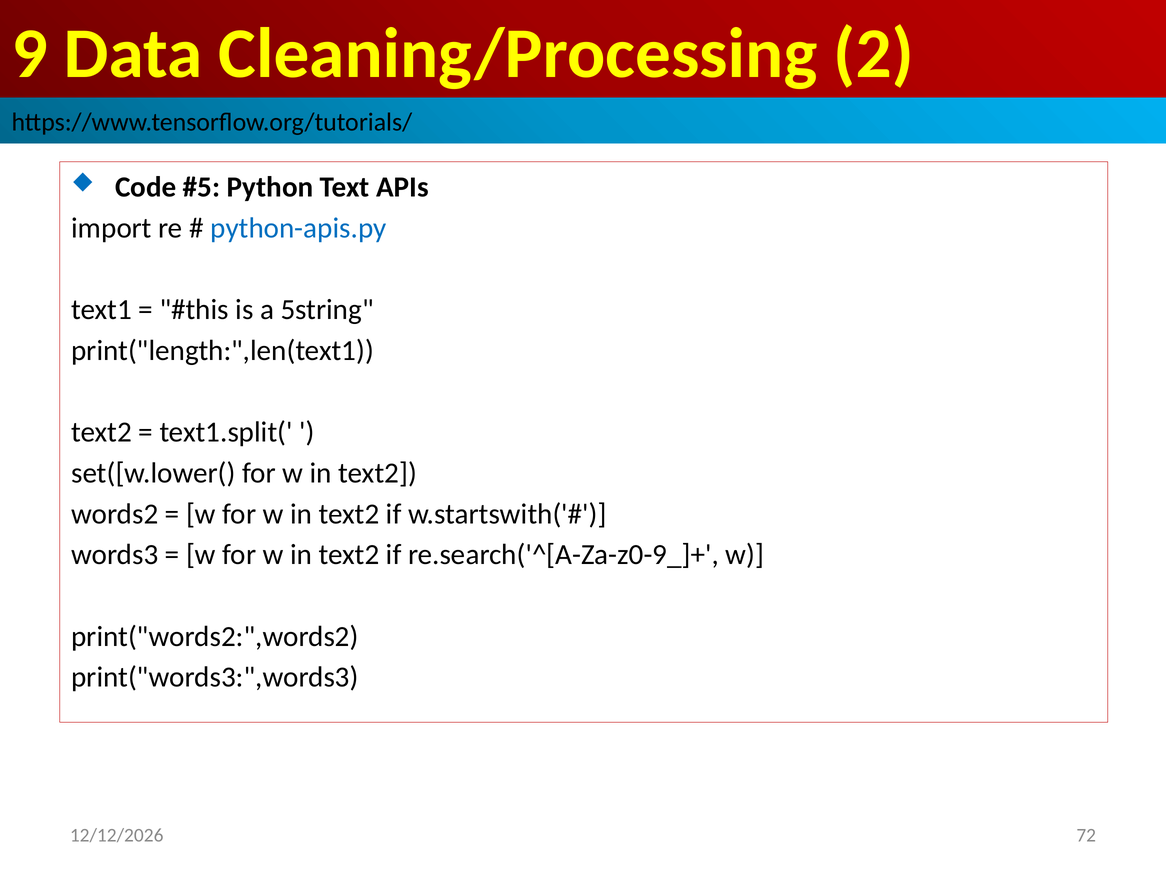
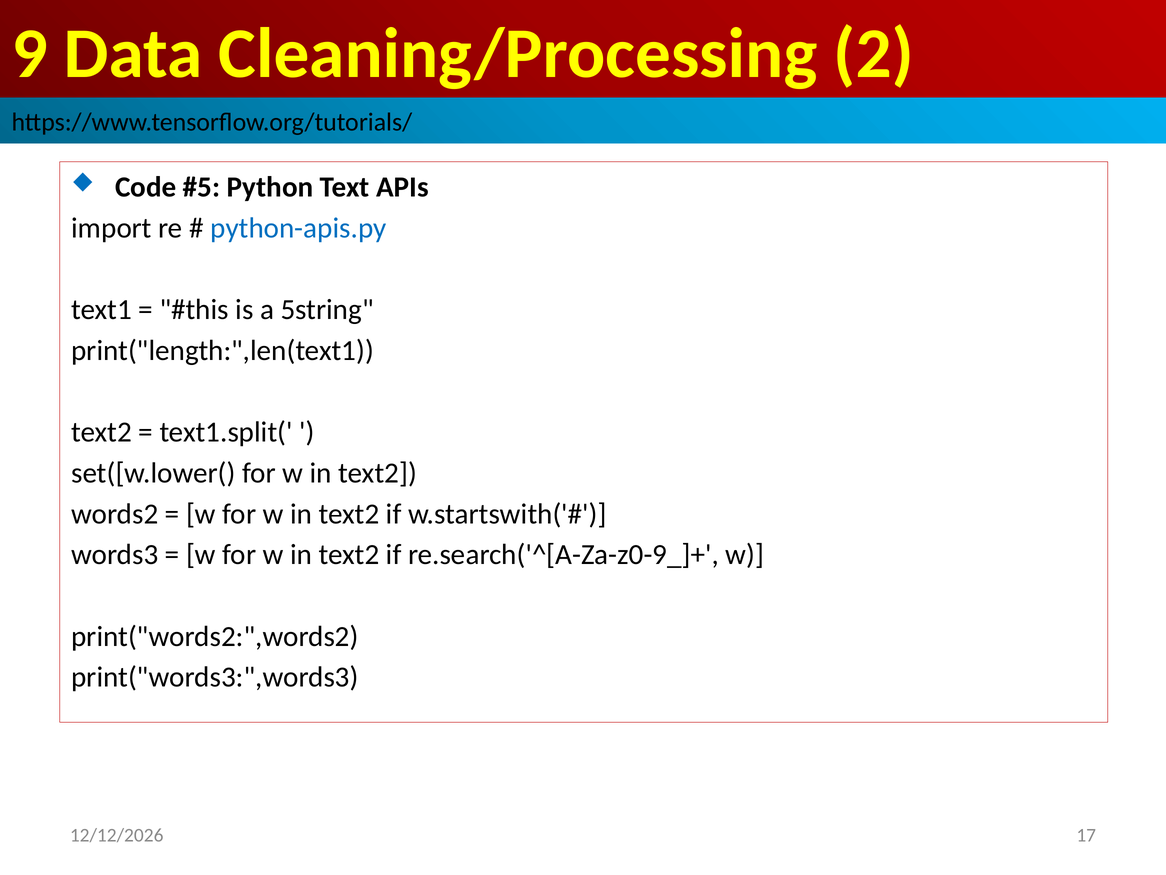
72: 72 -> 17
